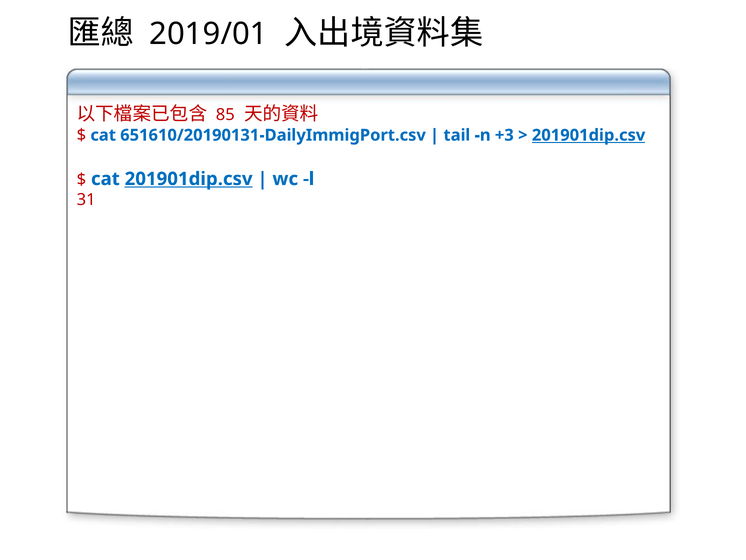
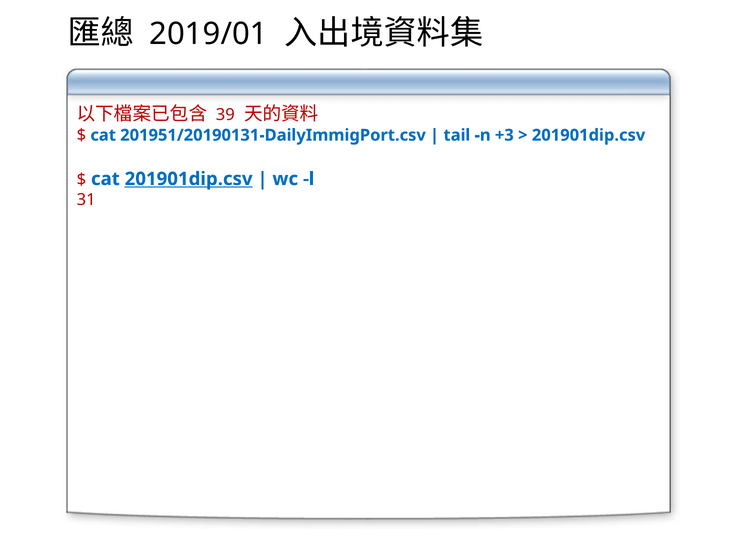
85: 85 -> 39
651610/20190131-DailyImmigPort.csv: 651610/20190131-DailyImmigPort.csv -> 201951/20190131-DailyImmigPort.csv
201901dip.csv at (589, 135) underline: present -> none
